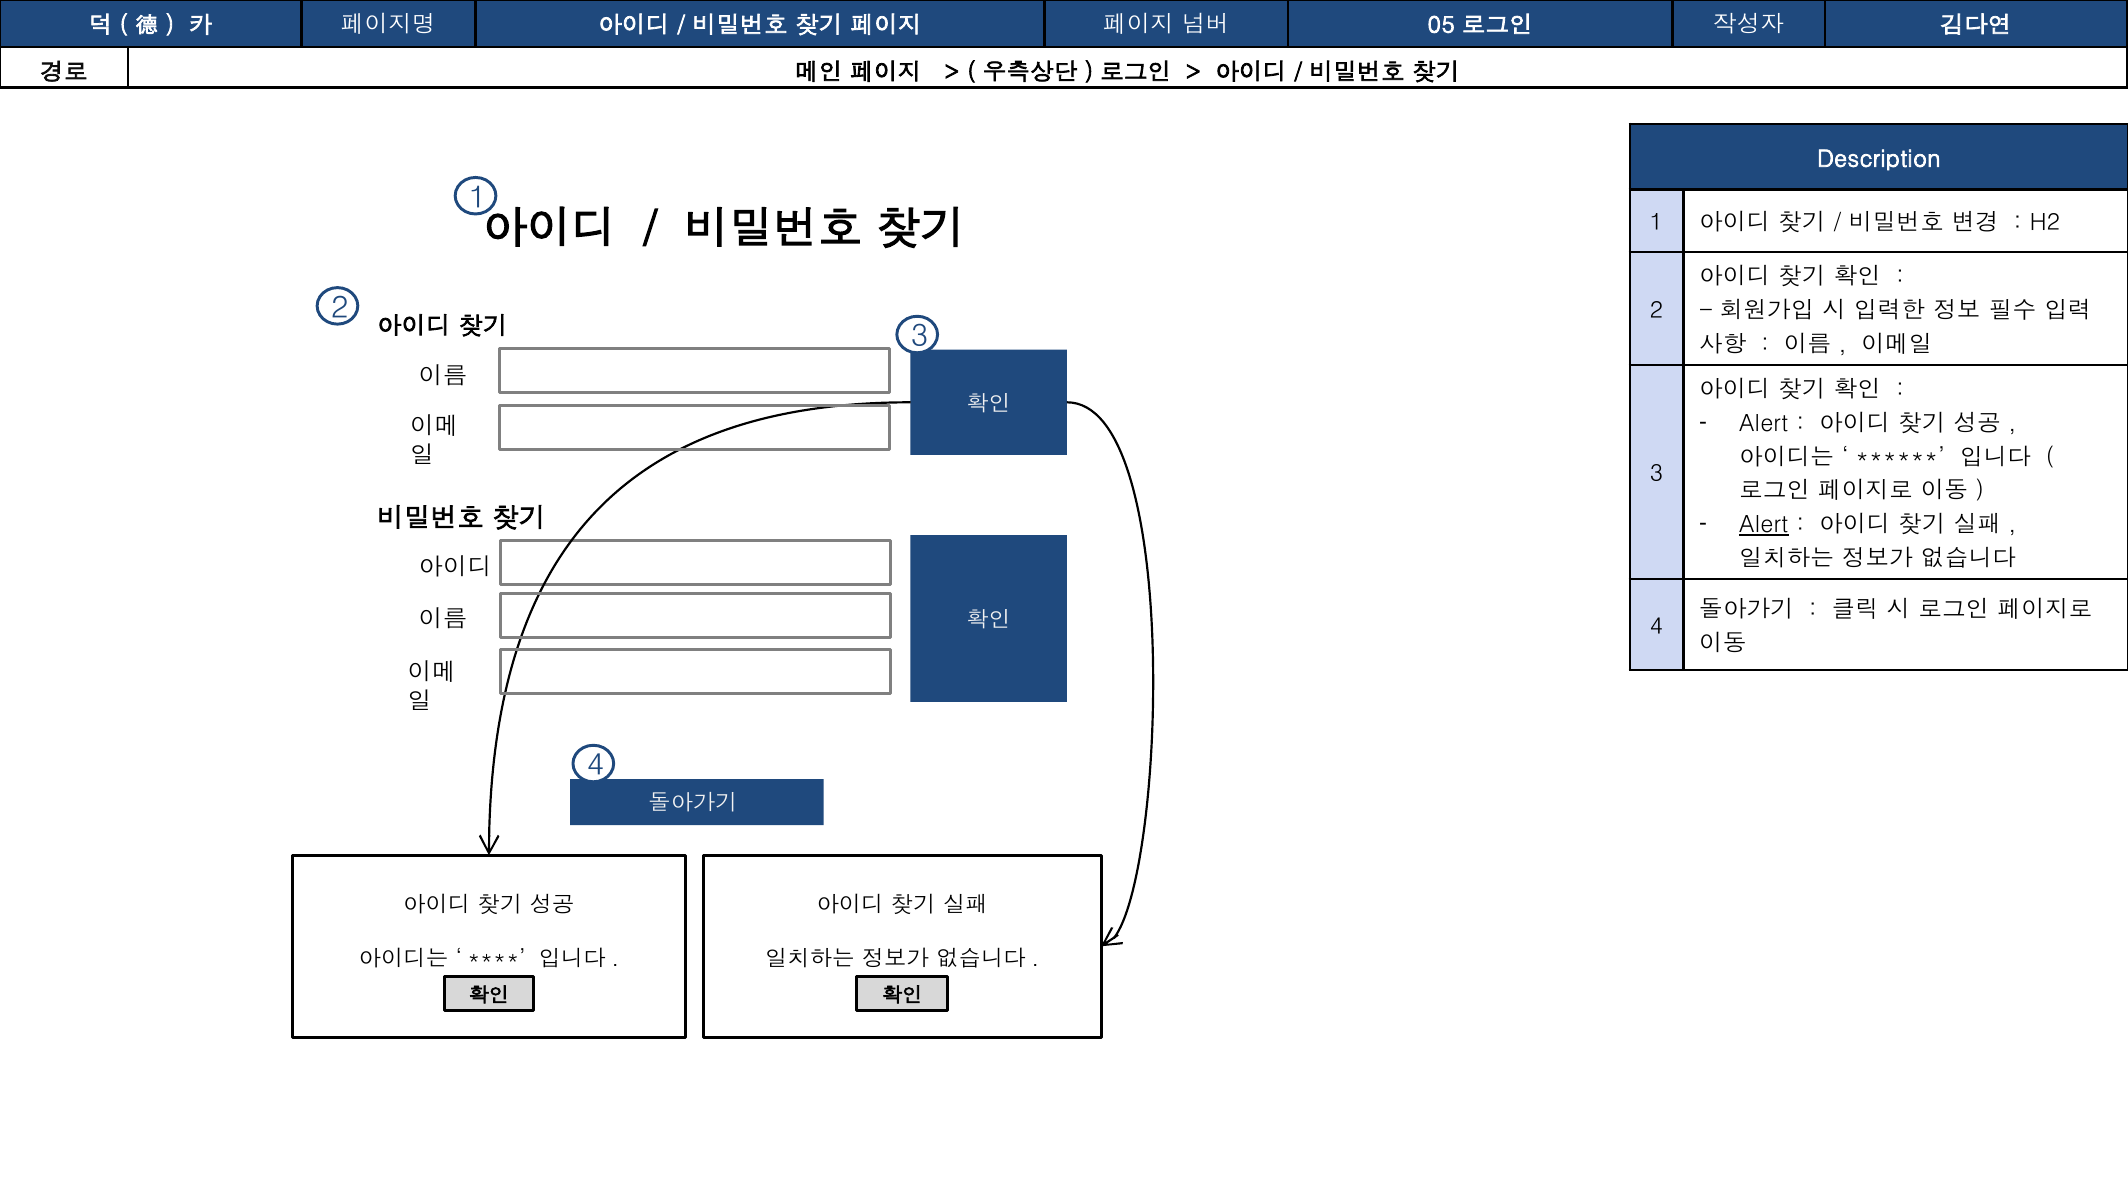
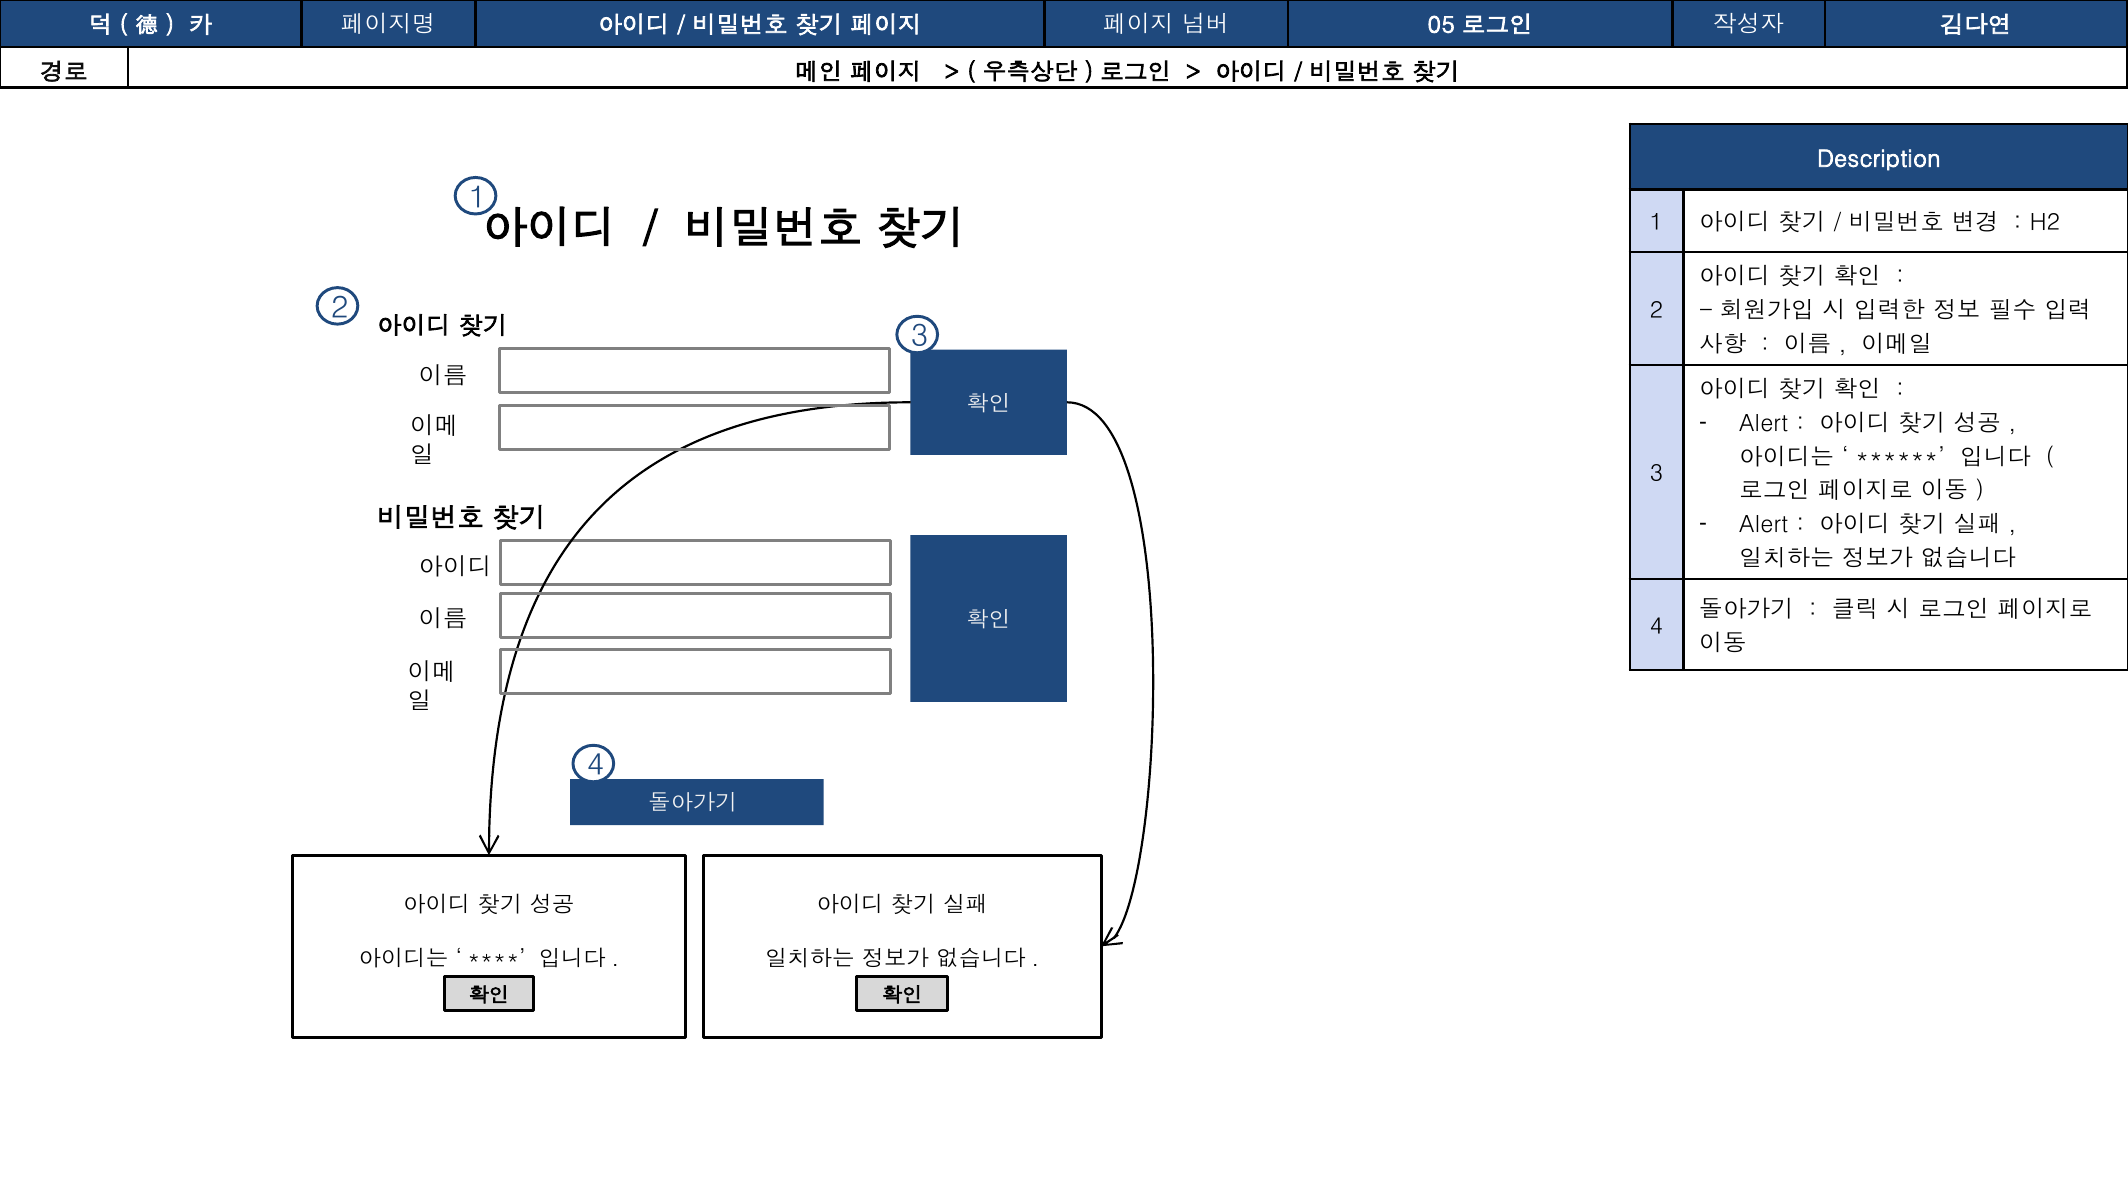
Alert at (1764, 525) underline: present -> none
